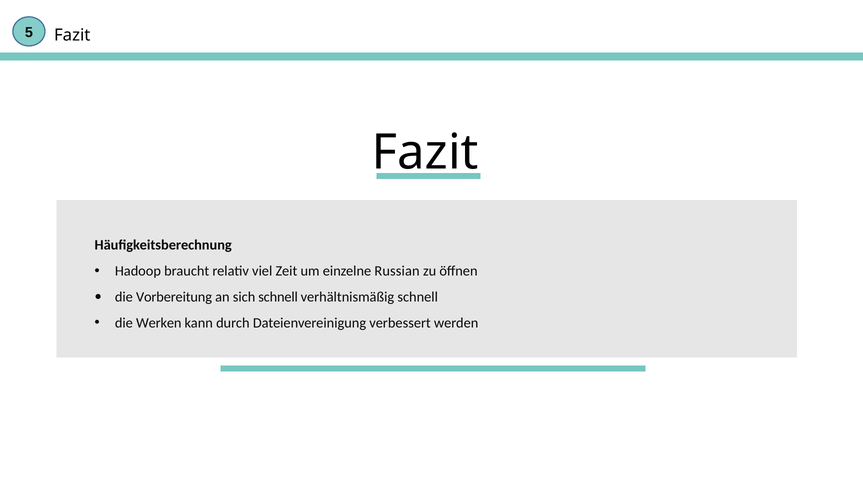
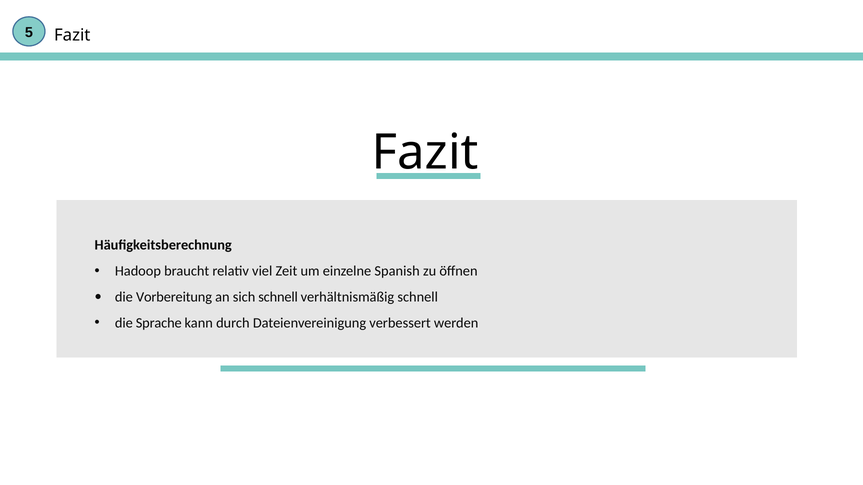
Russian: Russian -> Spanish
Werken: Werken -> Sprache
